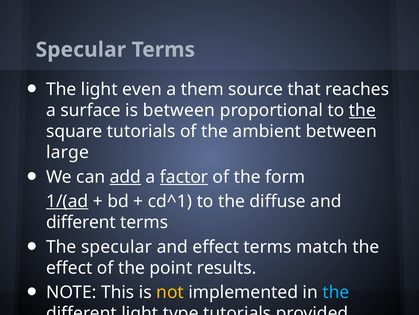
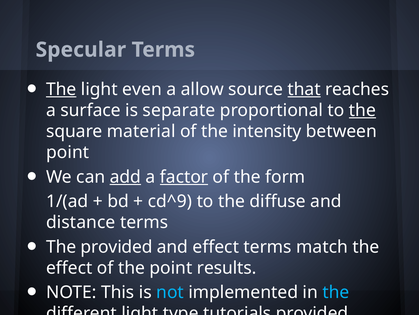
The at (61, 89) underline: none -> present
them: them -> allow
that underline: none -> present
is between: between -> separate
square tutorials: tutorials -> material
ambient: ambient -> intensity
large at (68, 152): large -> point
1/(ad underline: present -> none
cd^1: cd^1 -> cd^9
different at (81, 222): different -> distance
The specular: specular -> provided
not colour: yellow -> light blue
